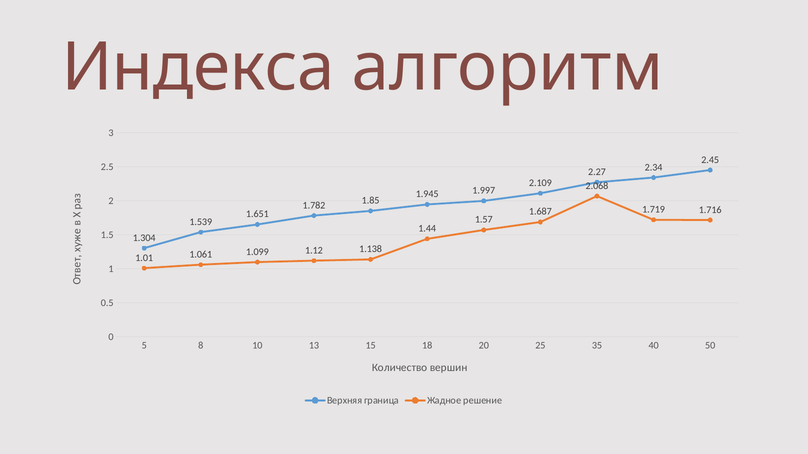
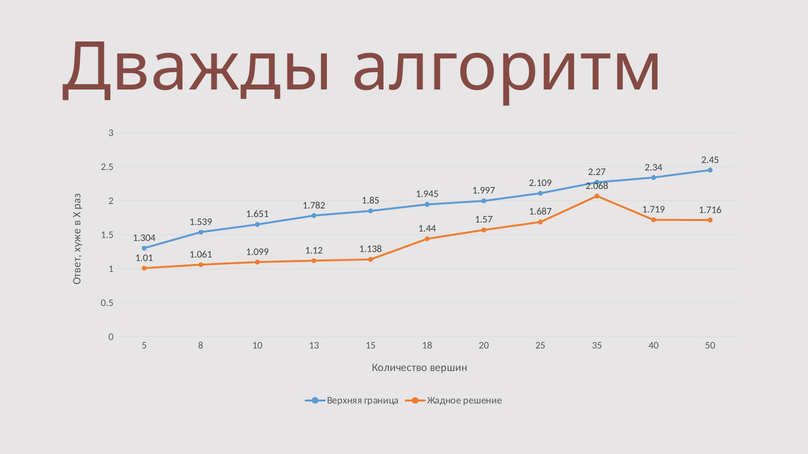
Индекса: Индекса -> Дважды
